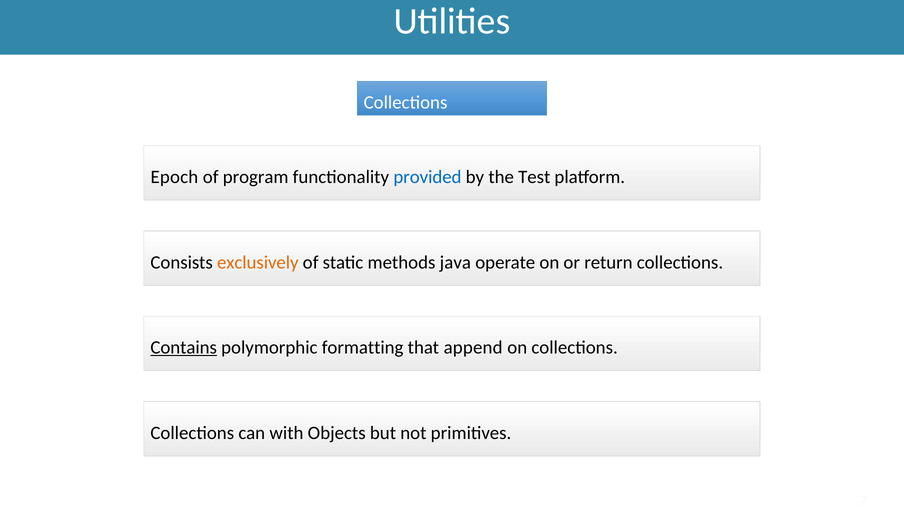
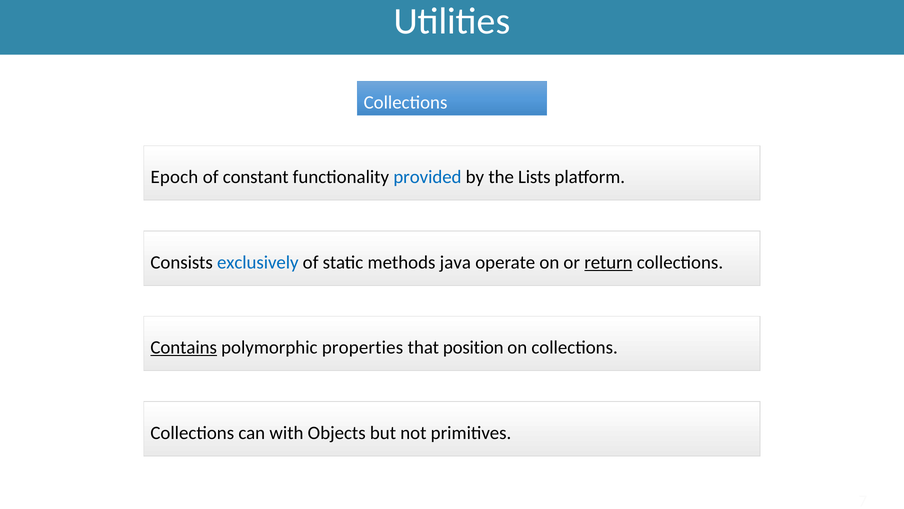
program: program -> constant
Test: Test -> Lists
exclusively colour: orange -> blue
return underline: none -> present
formatting: formatting -> properties
append: append -> position
